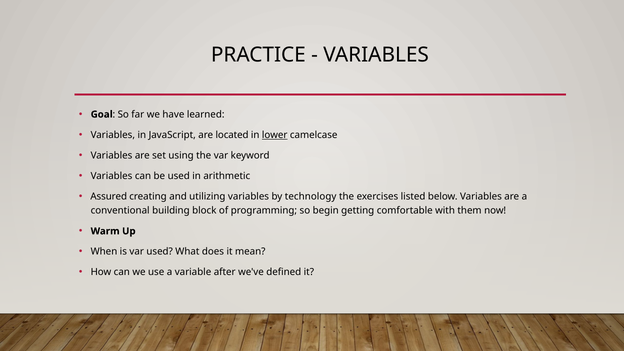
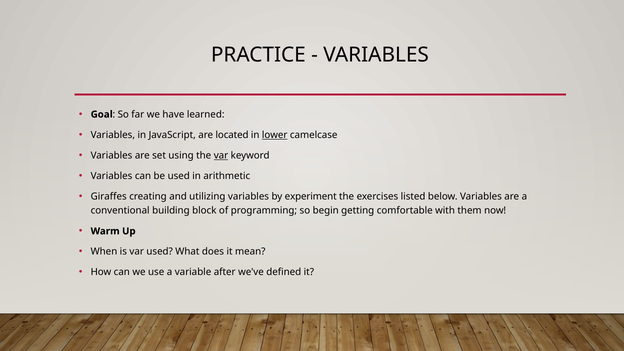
var at (221, 155) underline: none -> present
Assured: Assured -> Giraffes
technology: technology -> experiment
